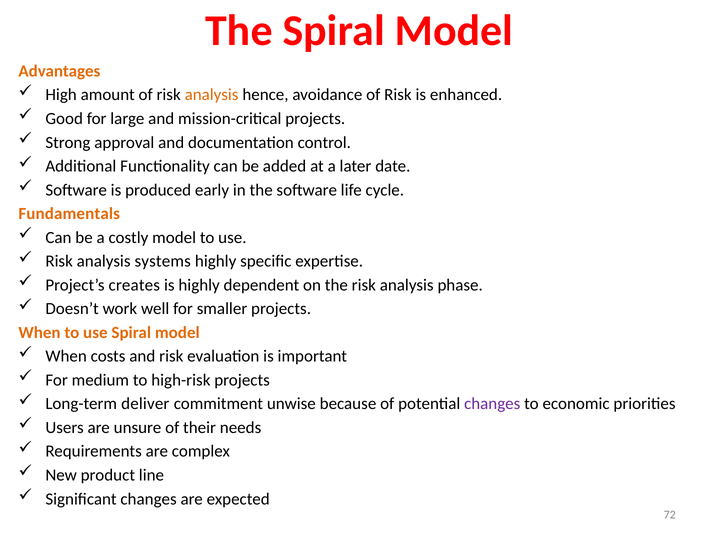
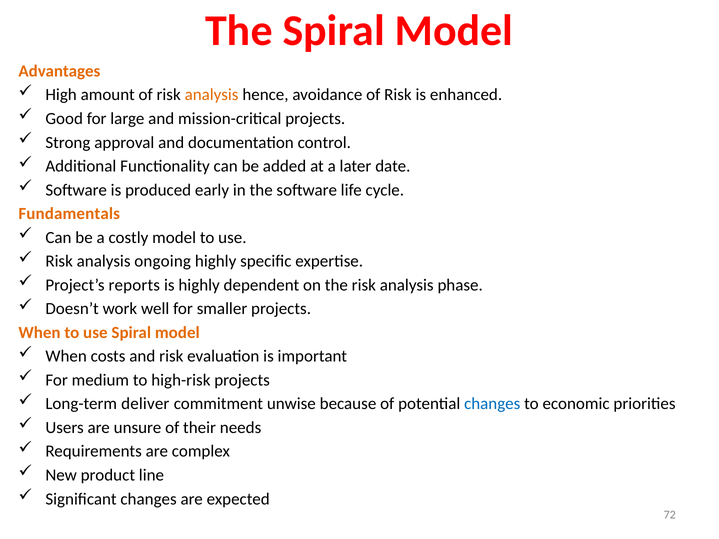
systems: systems -> ongoing
creates: creates -> reports
changes at (492, 404) colour: purple -> blue
